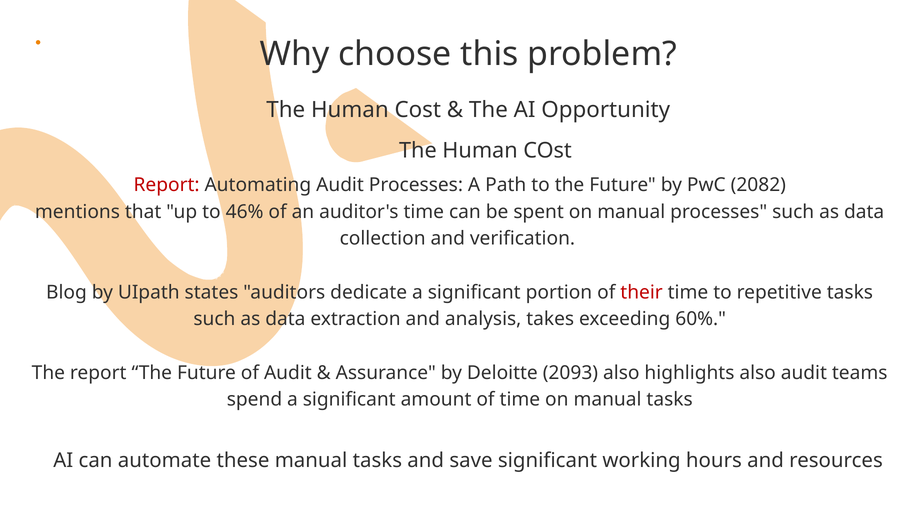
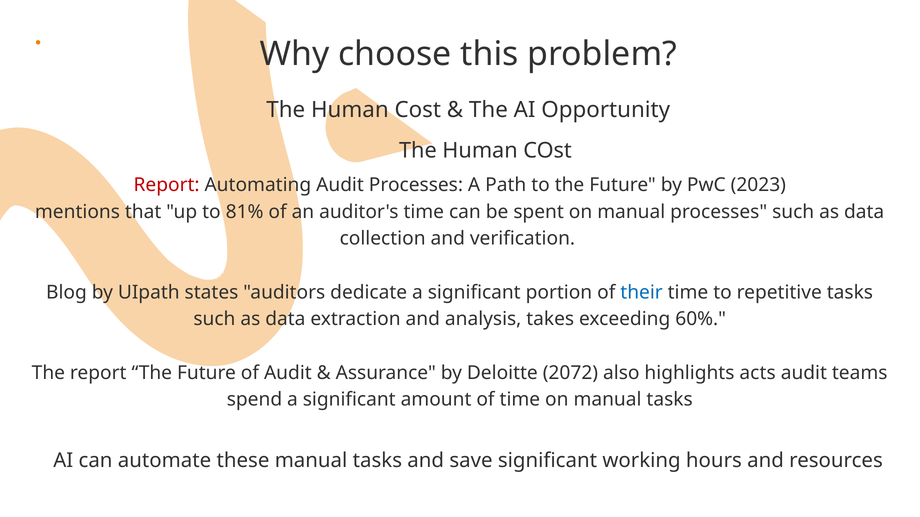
2082: 2082 -> 2023
46%: 46% -> 81%
their colour: red -> blue
2093: 2093 -> 2072
highlights also: also -> acts
